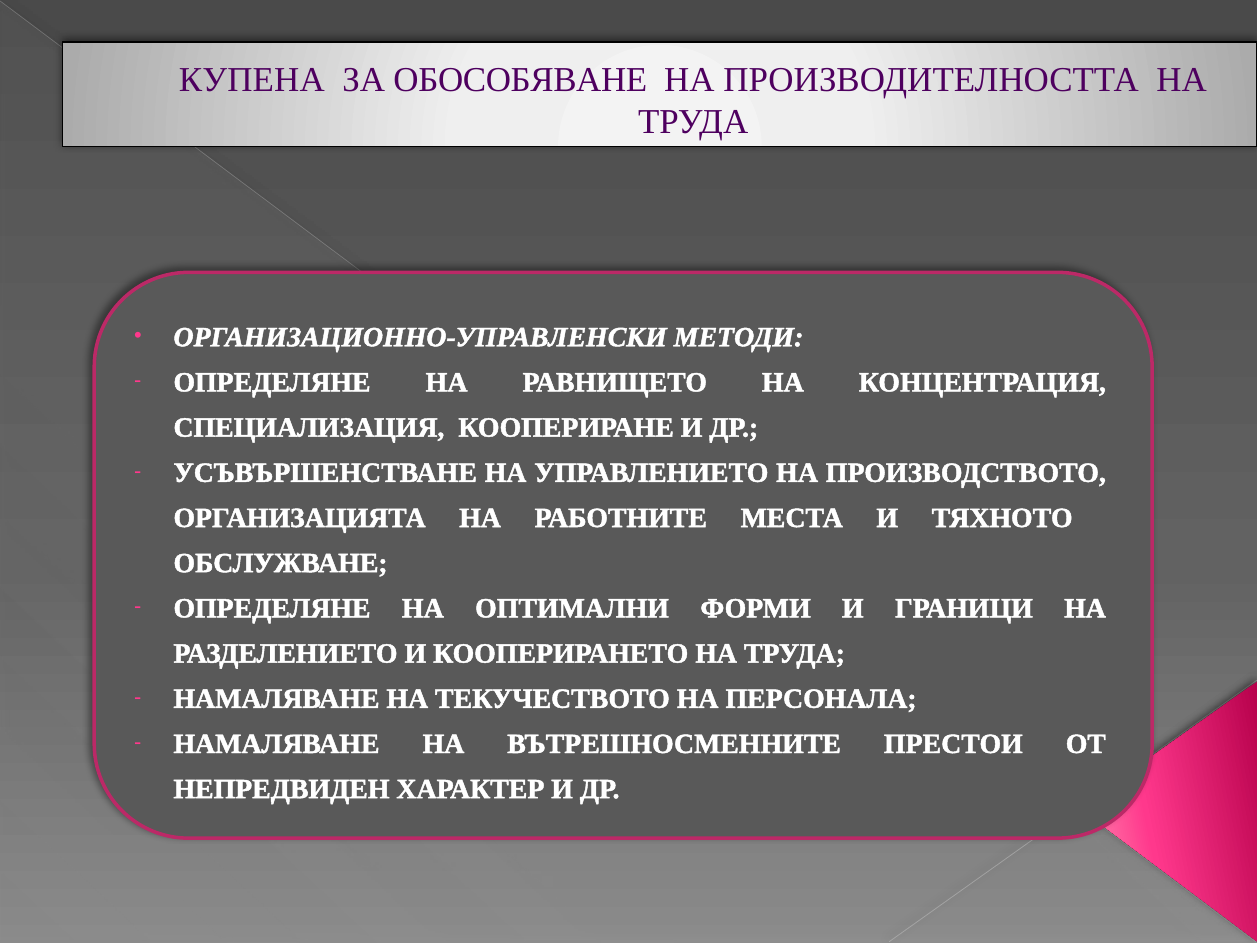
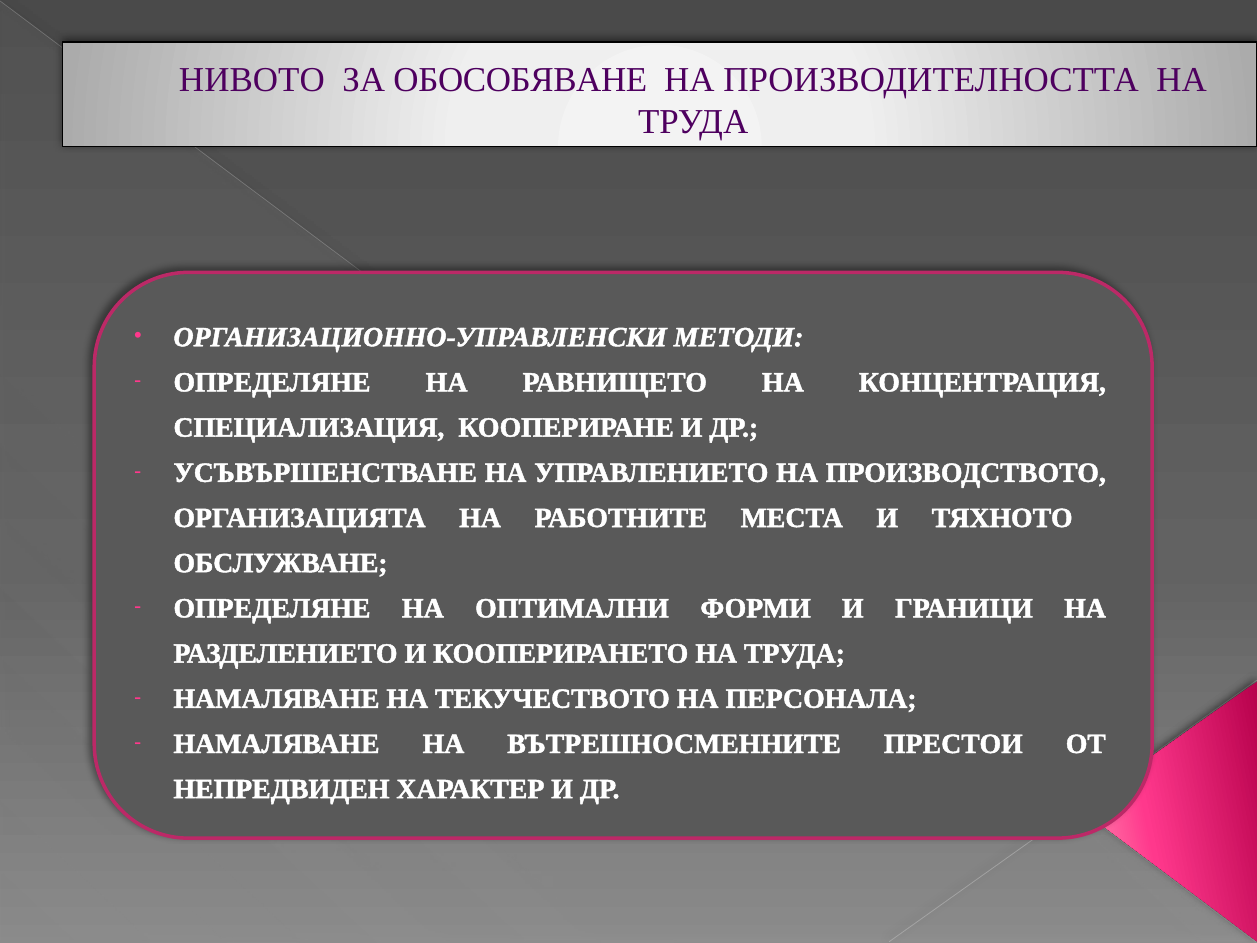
КУПЕНА: КУПЕНА -> НИВОТО
